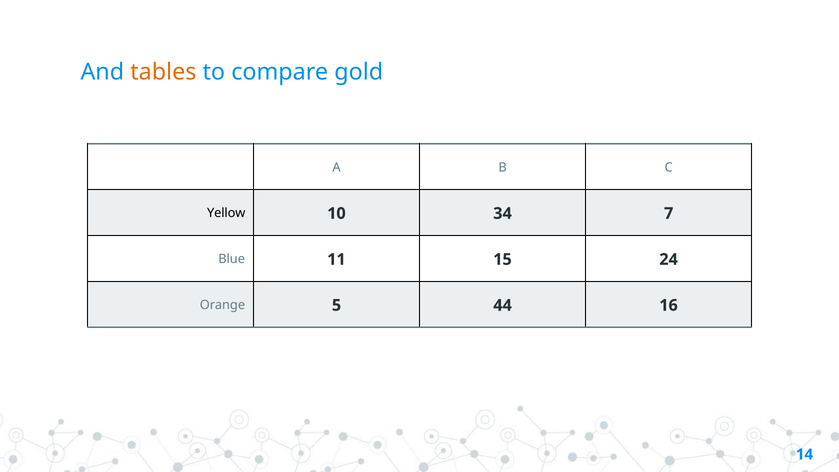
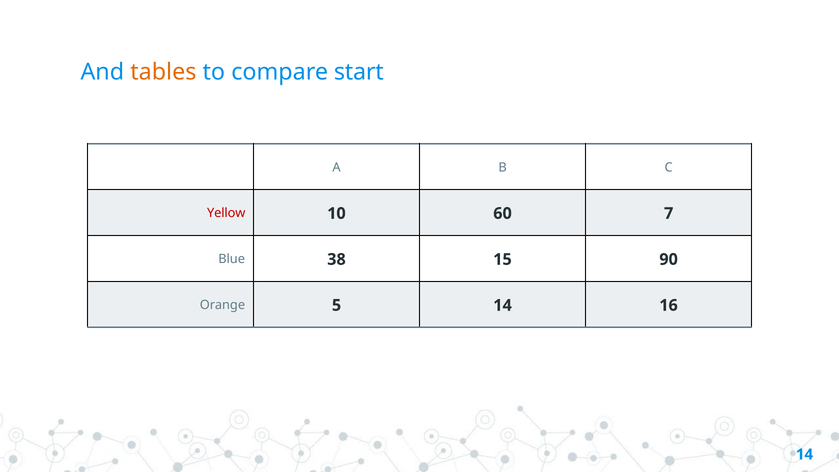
gold: gold -> start
Yellow colour: black -> red
34: 34 -> 60
11: 11 -> 38
24: 24 -> 90
5 44: 44 -> 14
